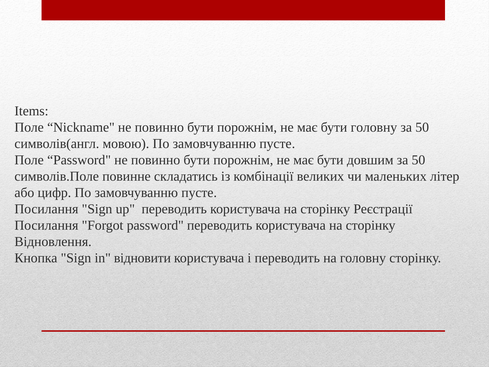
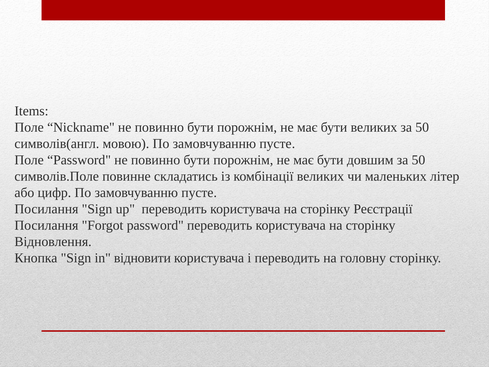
бути головну: головну -> великих
